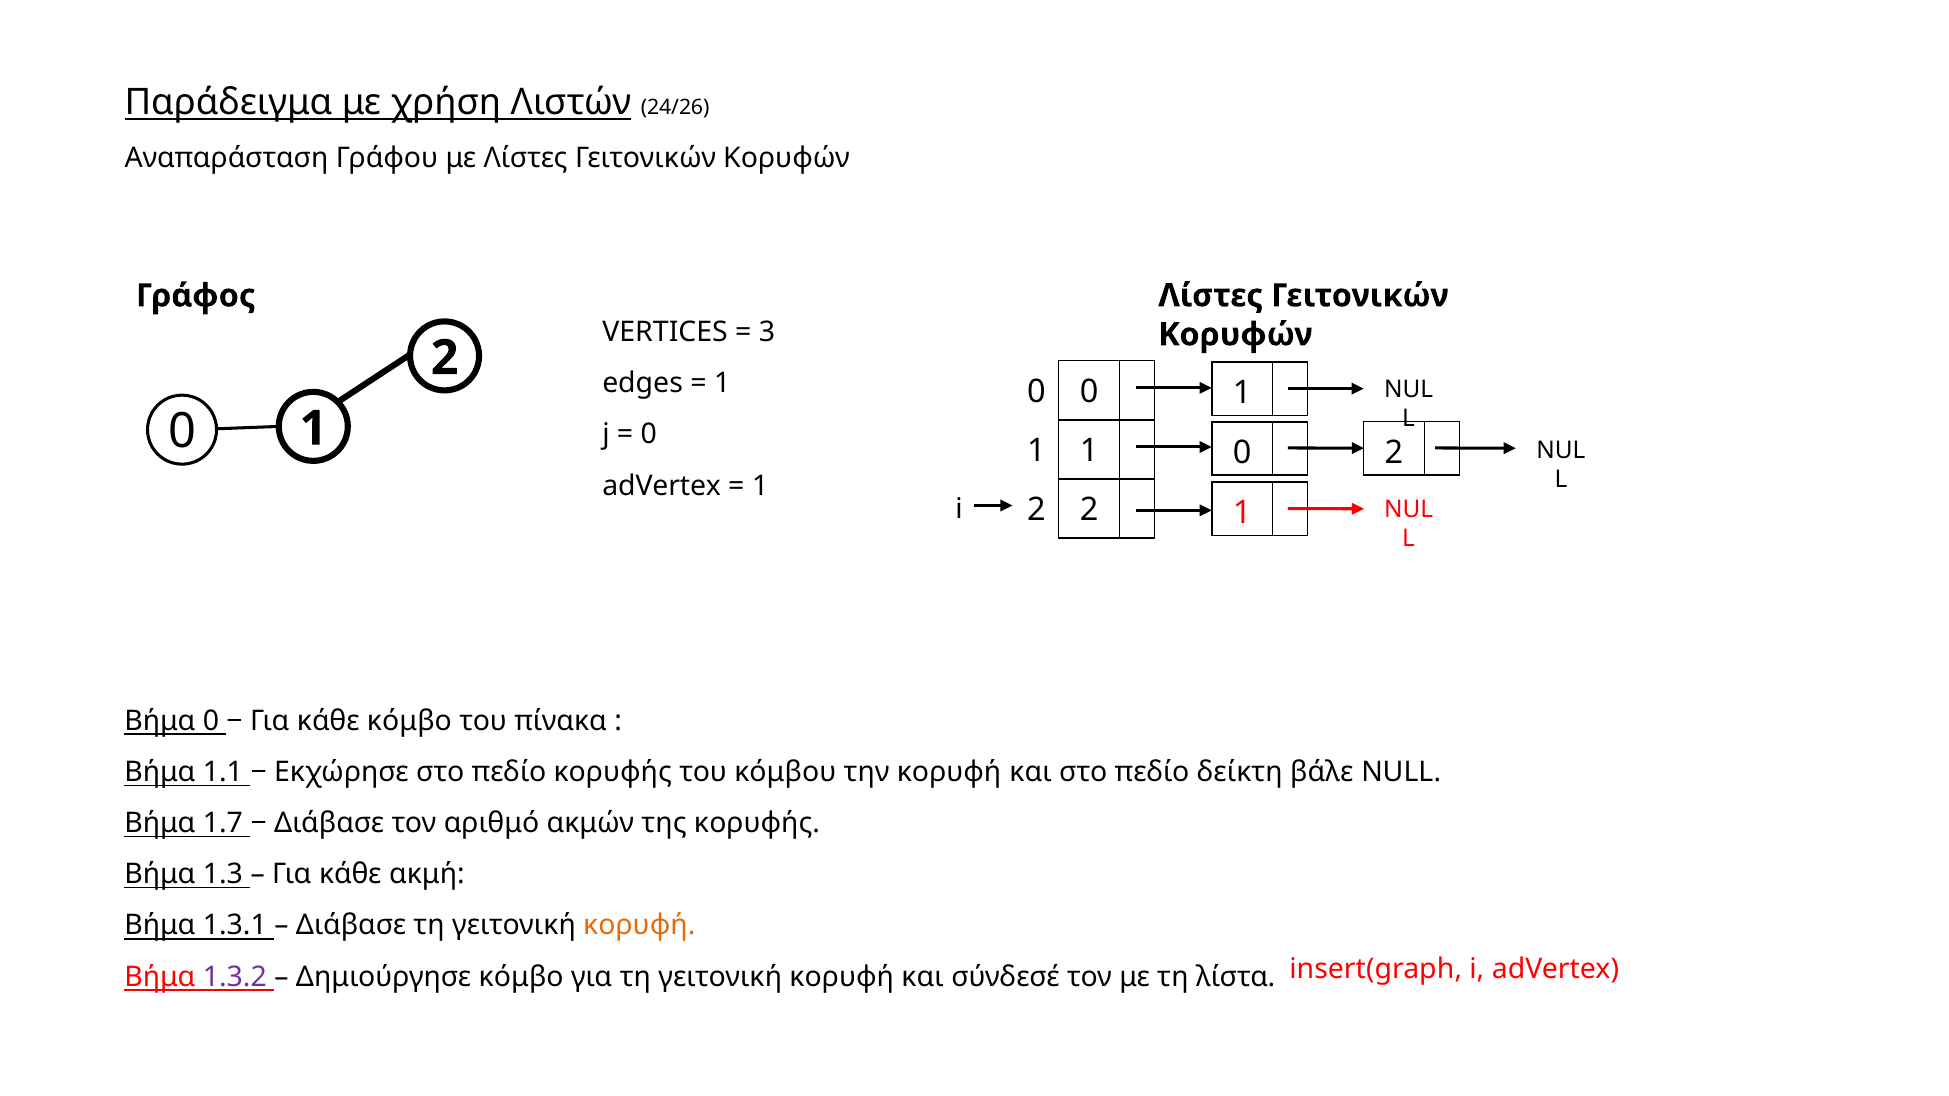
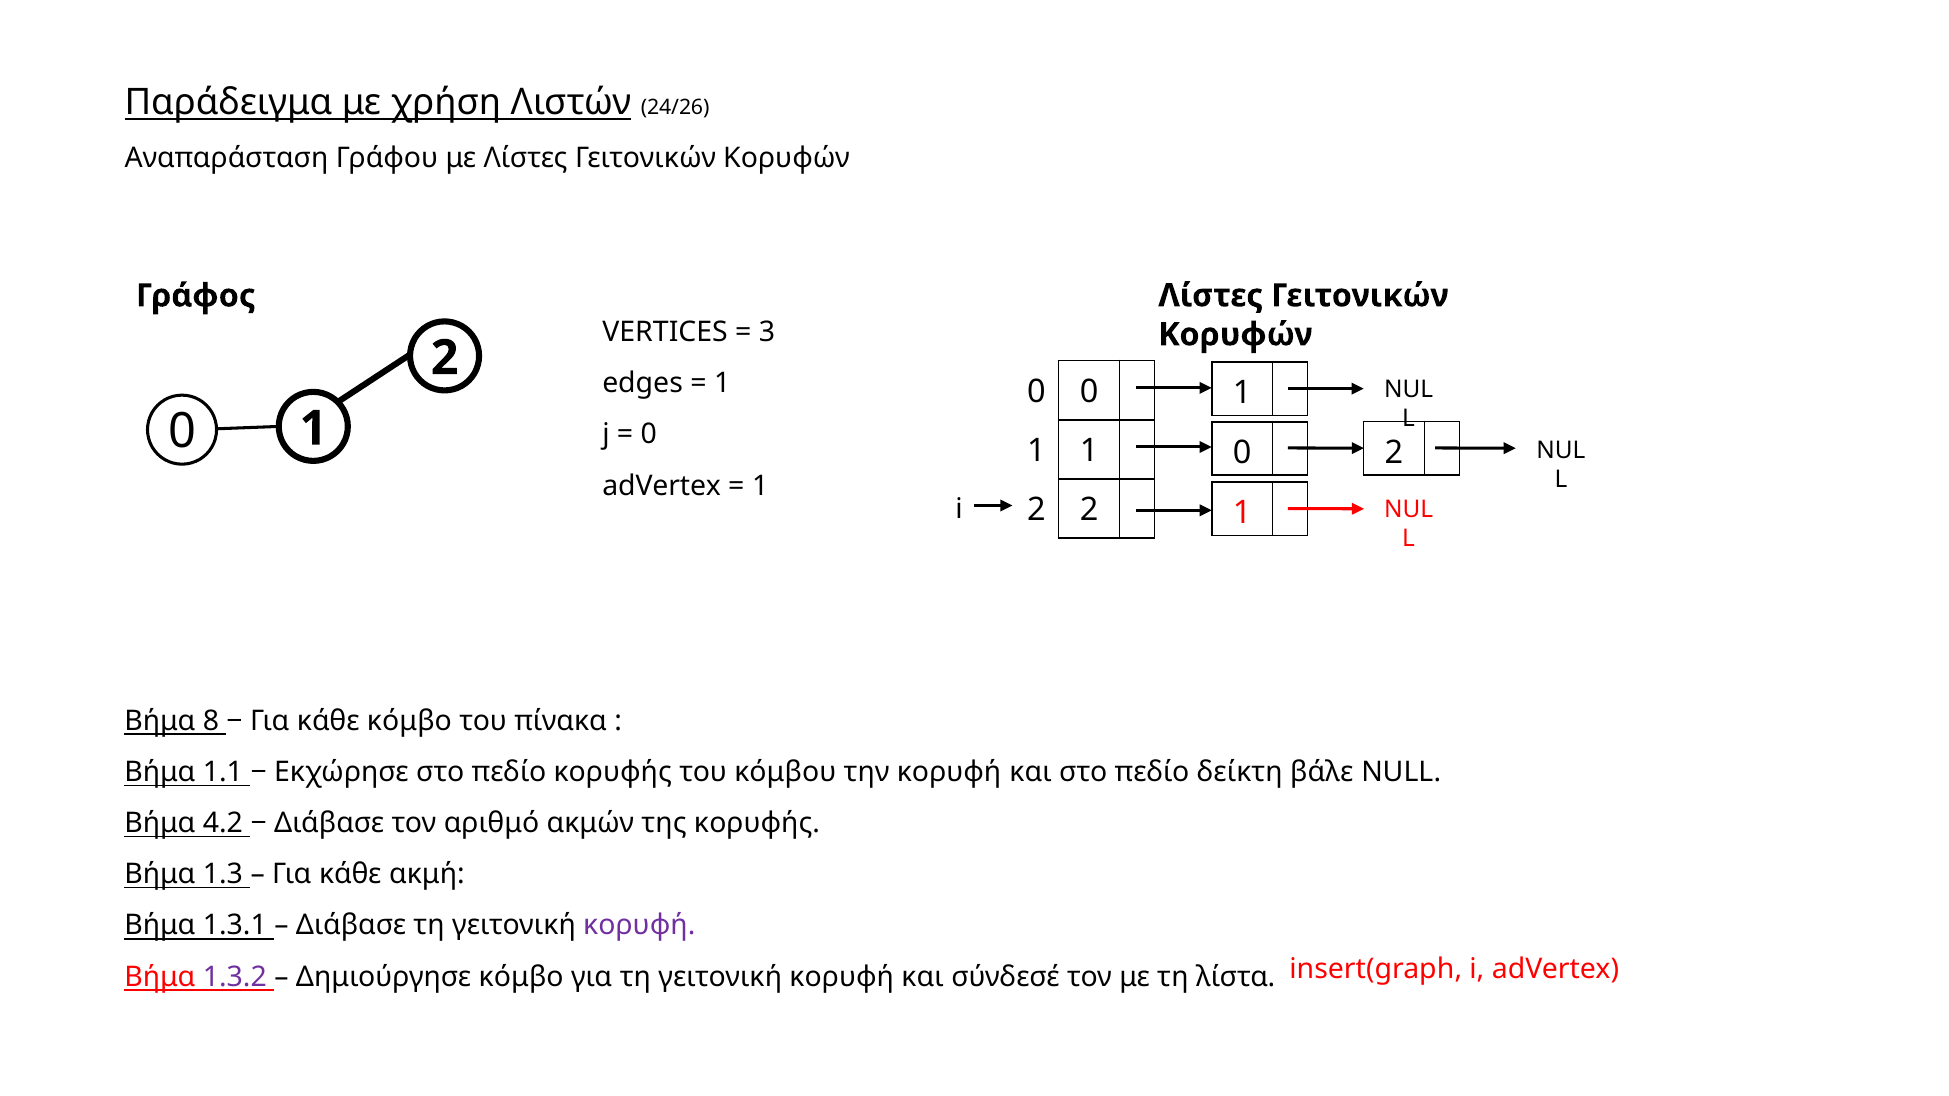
Βήμα 0: 0 -> 8
1.7: 1.7 -> 4.2
κορυφή at (639, 926) colour: orange -> purple
